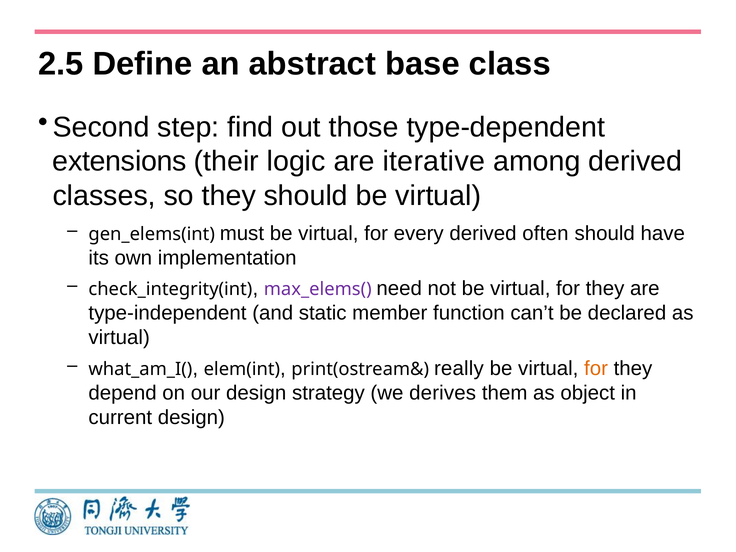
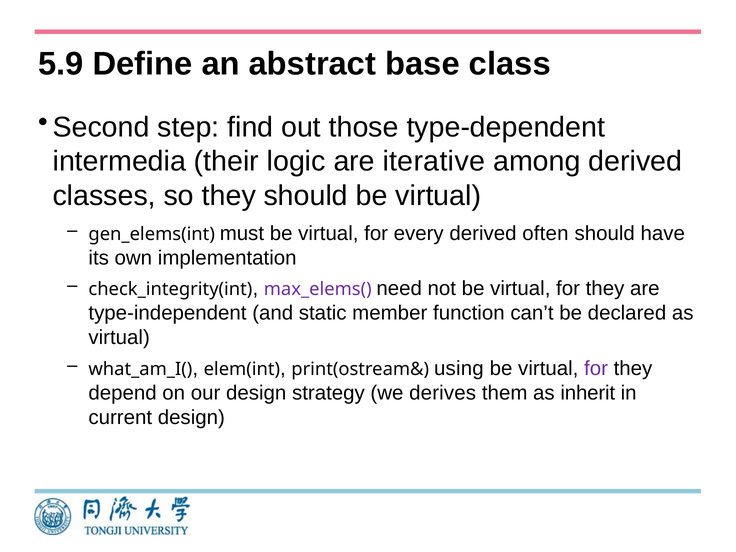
2.5: 2.5 -> 5.9
extensions: extensions -> intermedia
really: really -> using
for at (596, 368) colour: orange -> purple
object: object -> inherit
